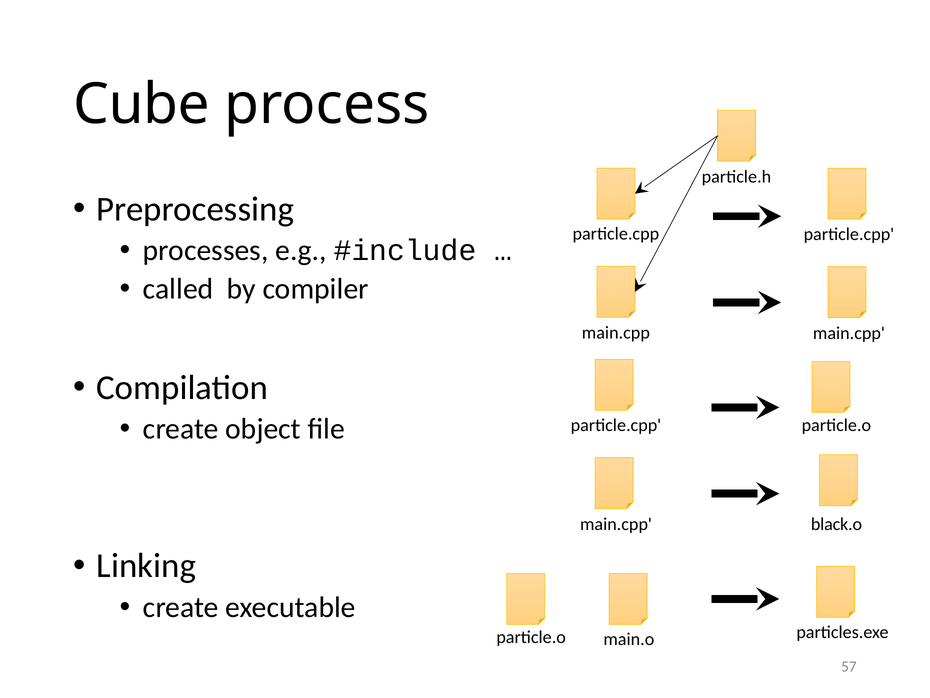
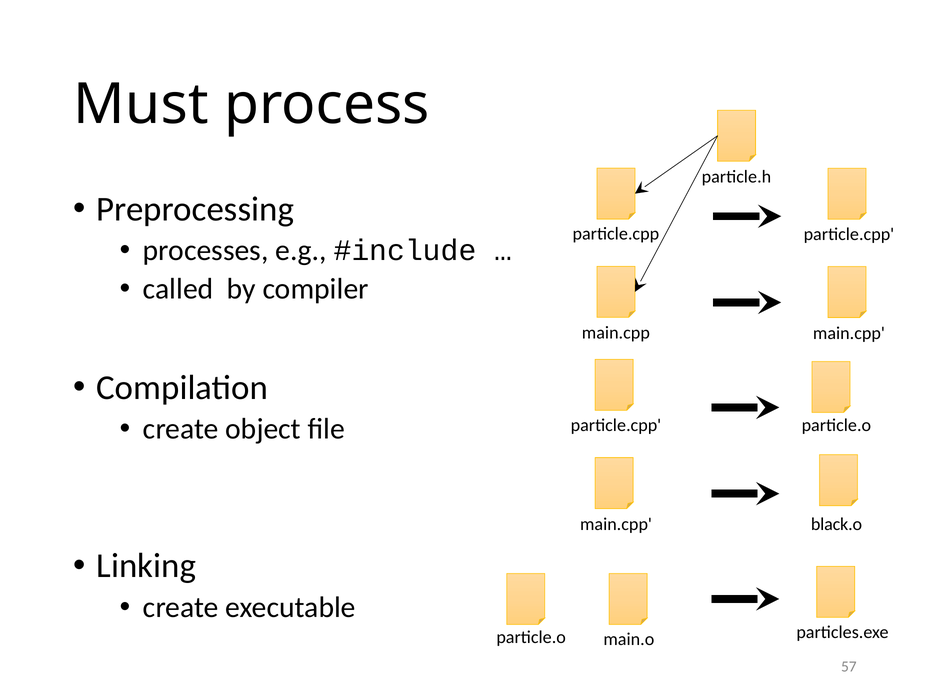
Cube: Cube -> Must
